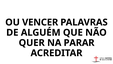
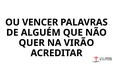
PARAR: PARAR -> VIRÃO
